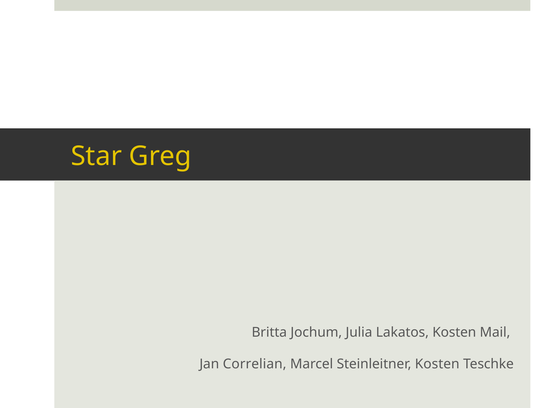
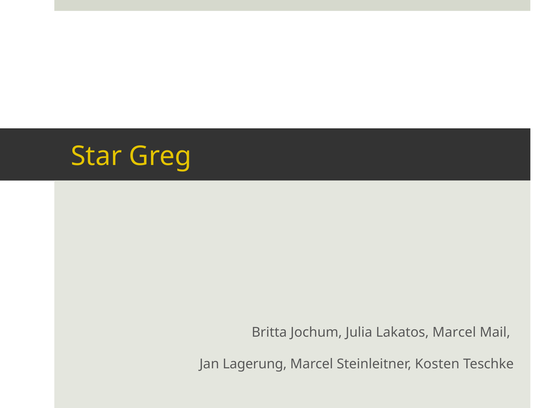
Lakatos Kosten: Kosten -> Marcel
Correlian: Correlian -> Lagerung
